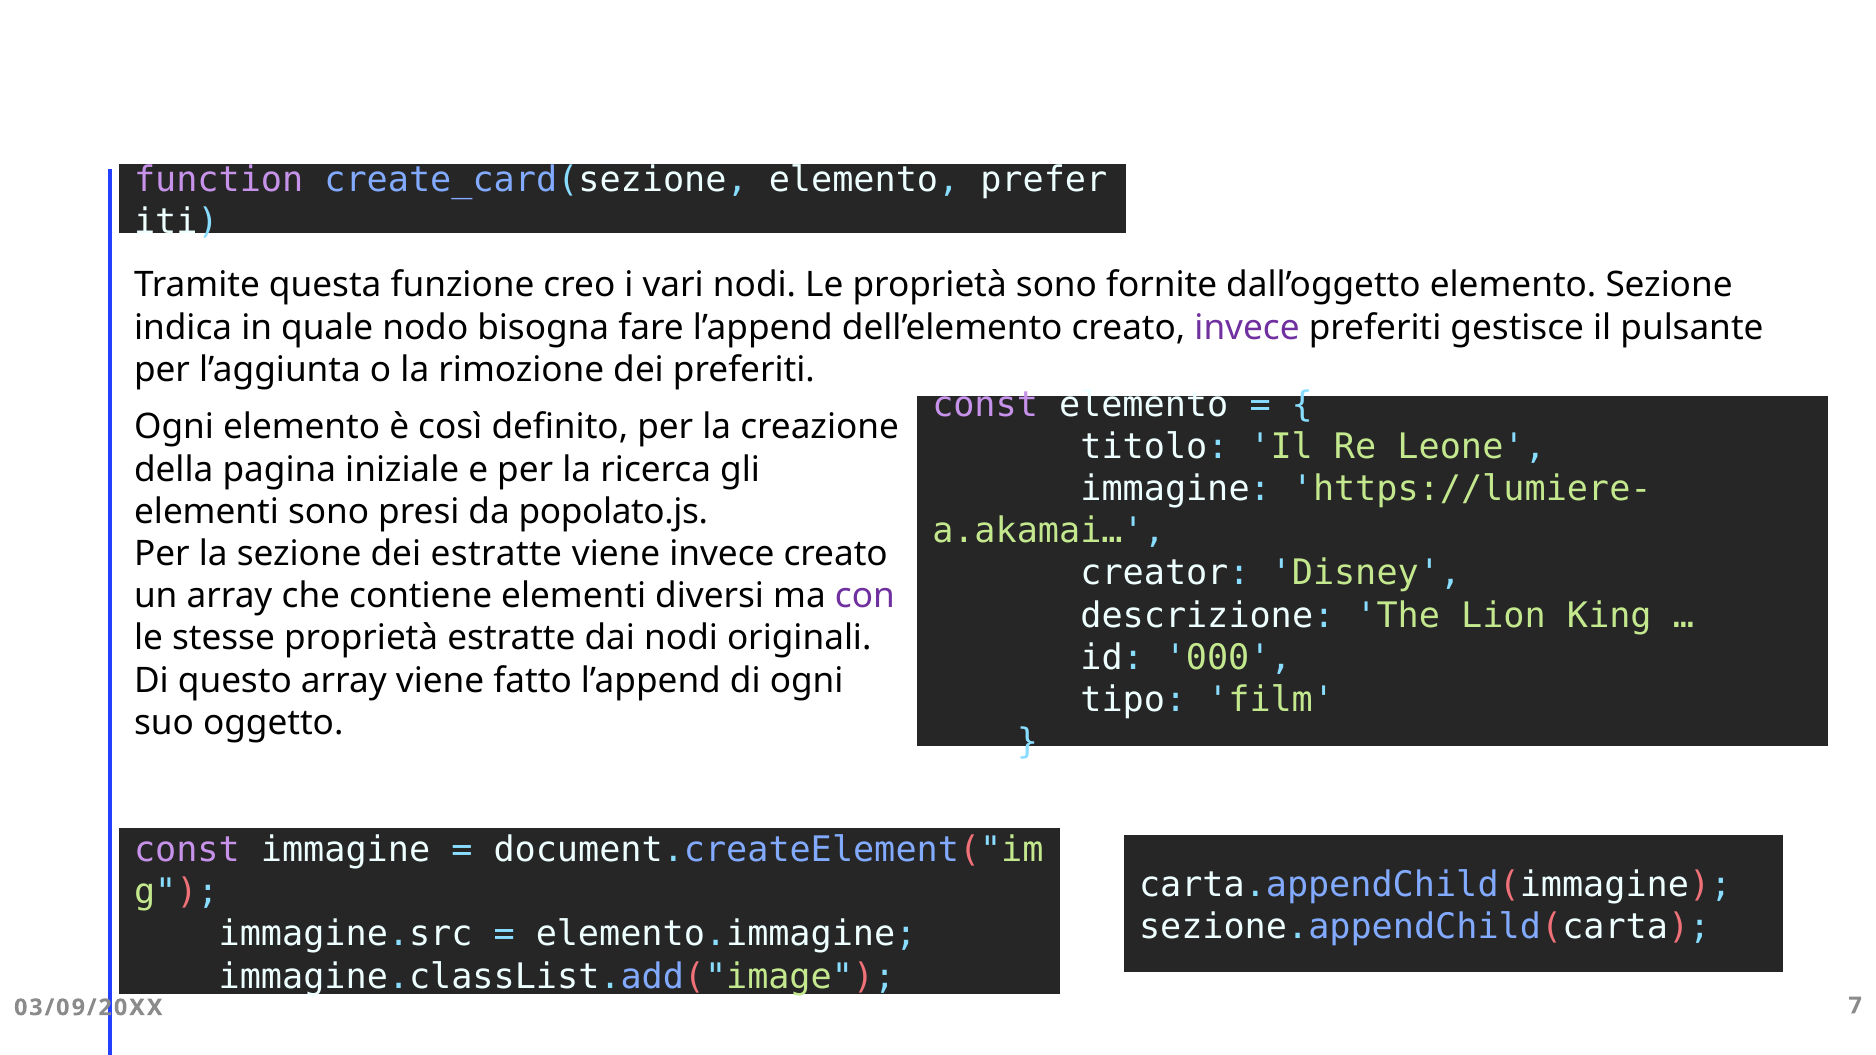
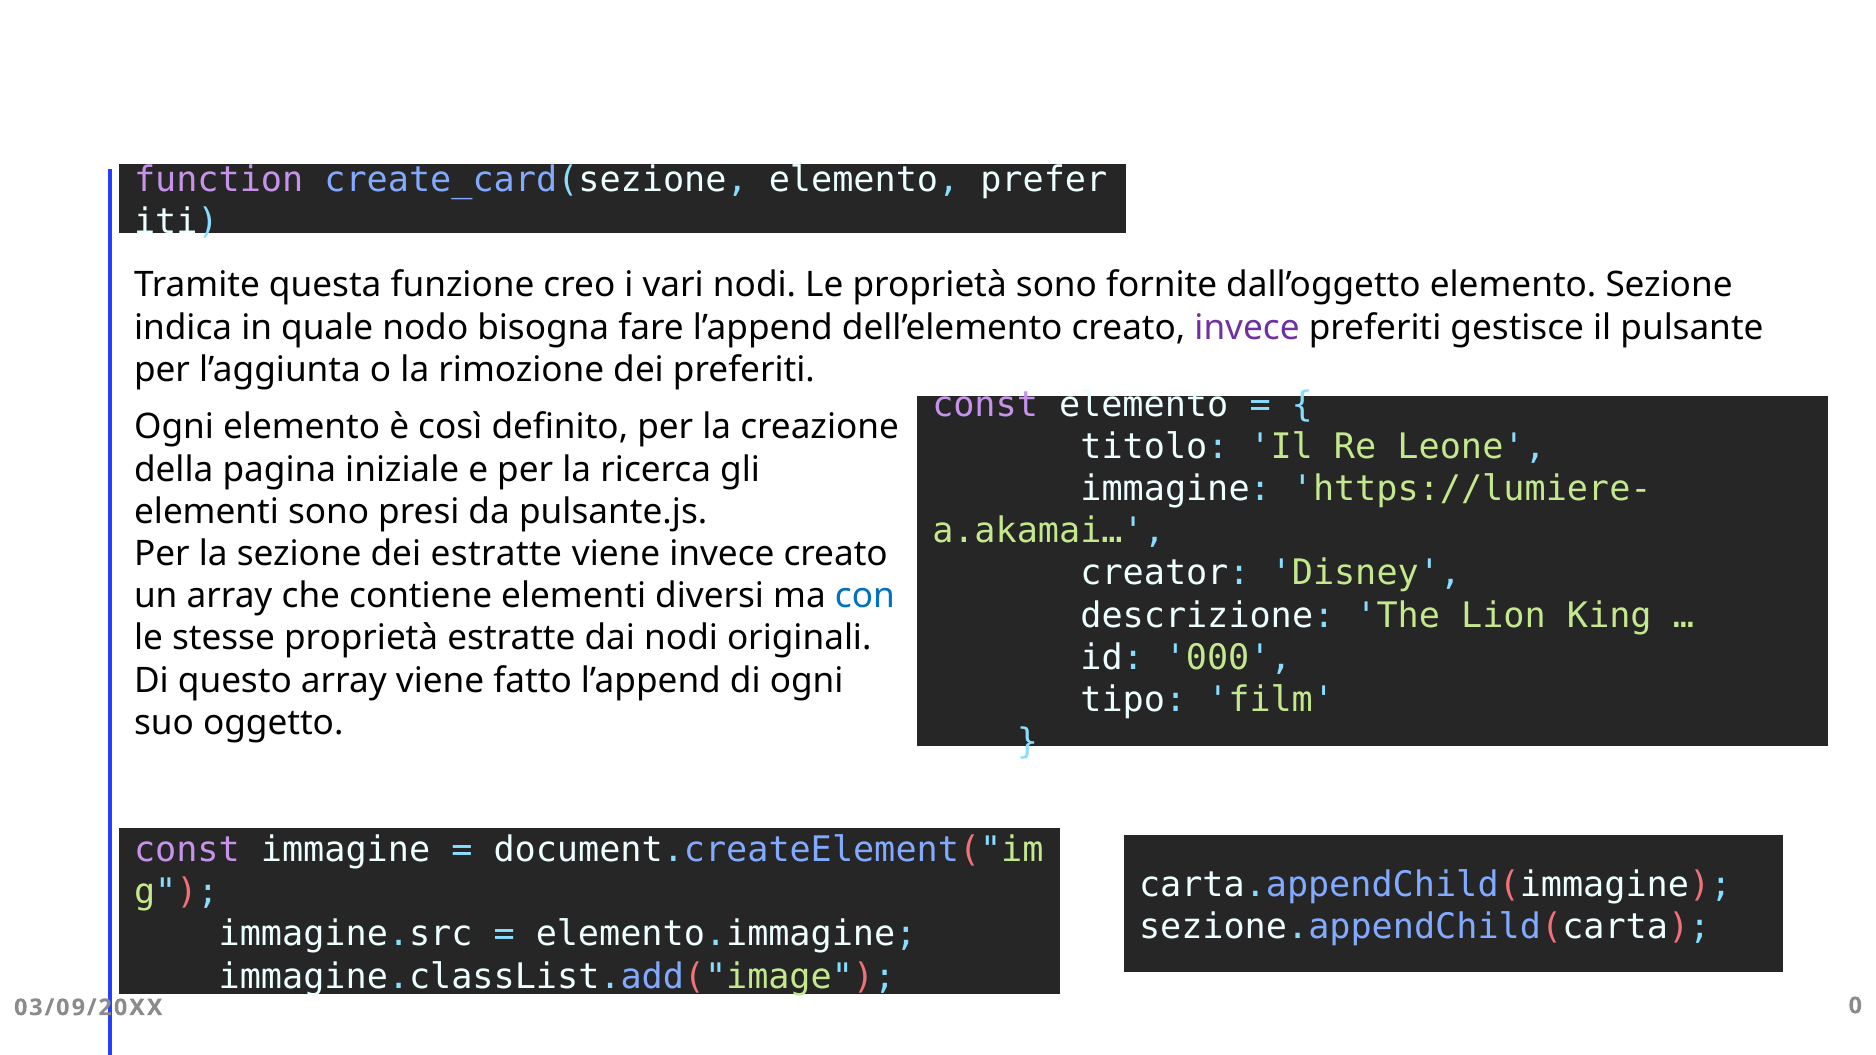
popolato.js: popolato.js -> pulsante.js
con colour: purple -> blue
7: 7 -> 0
